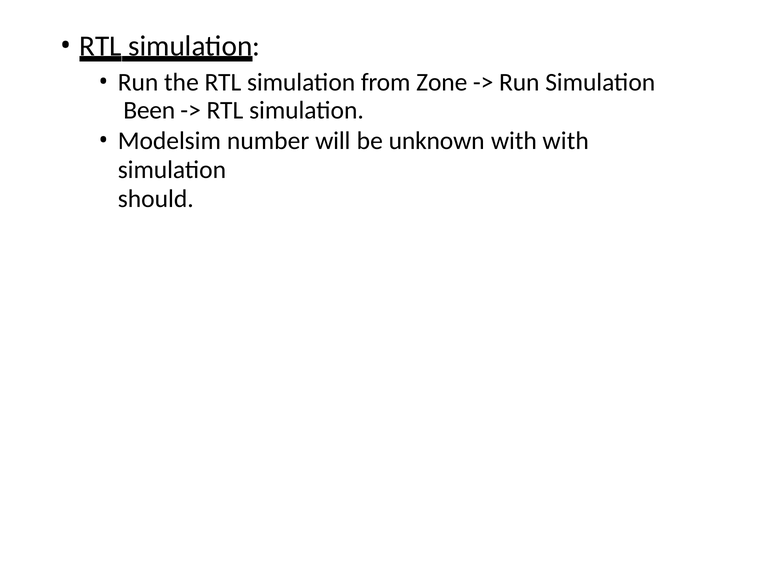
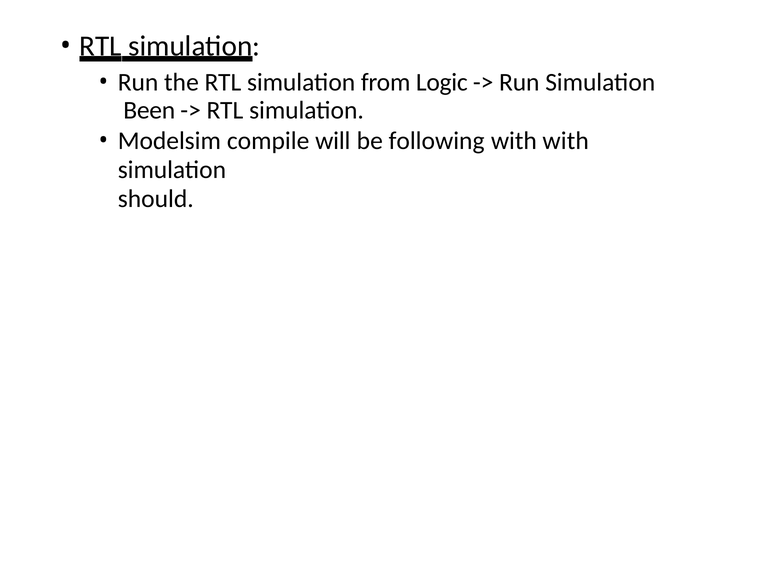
Zone: Zone -> Logic
number: number -> compile
unknown: unknown -> following
